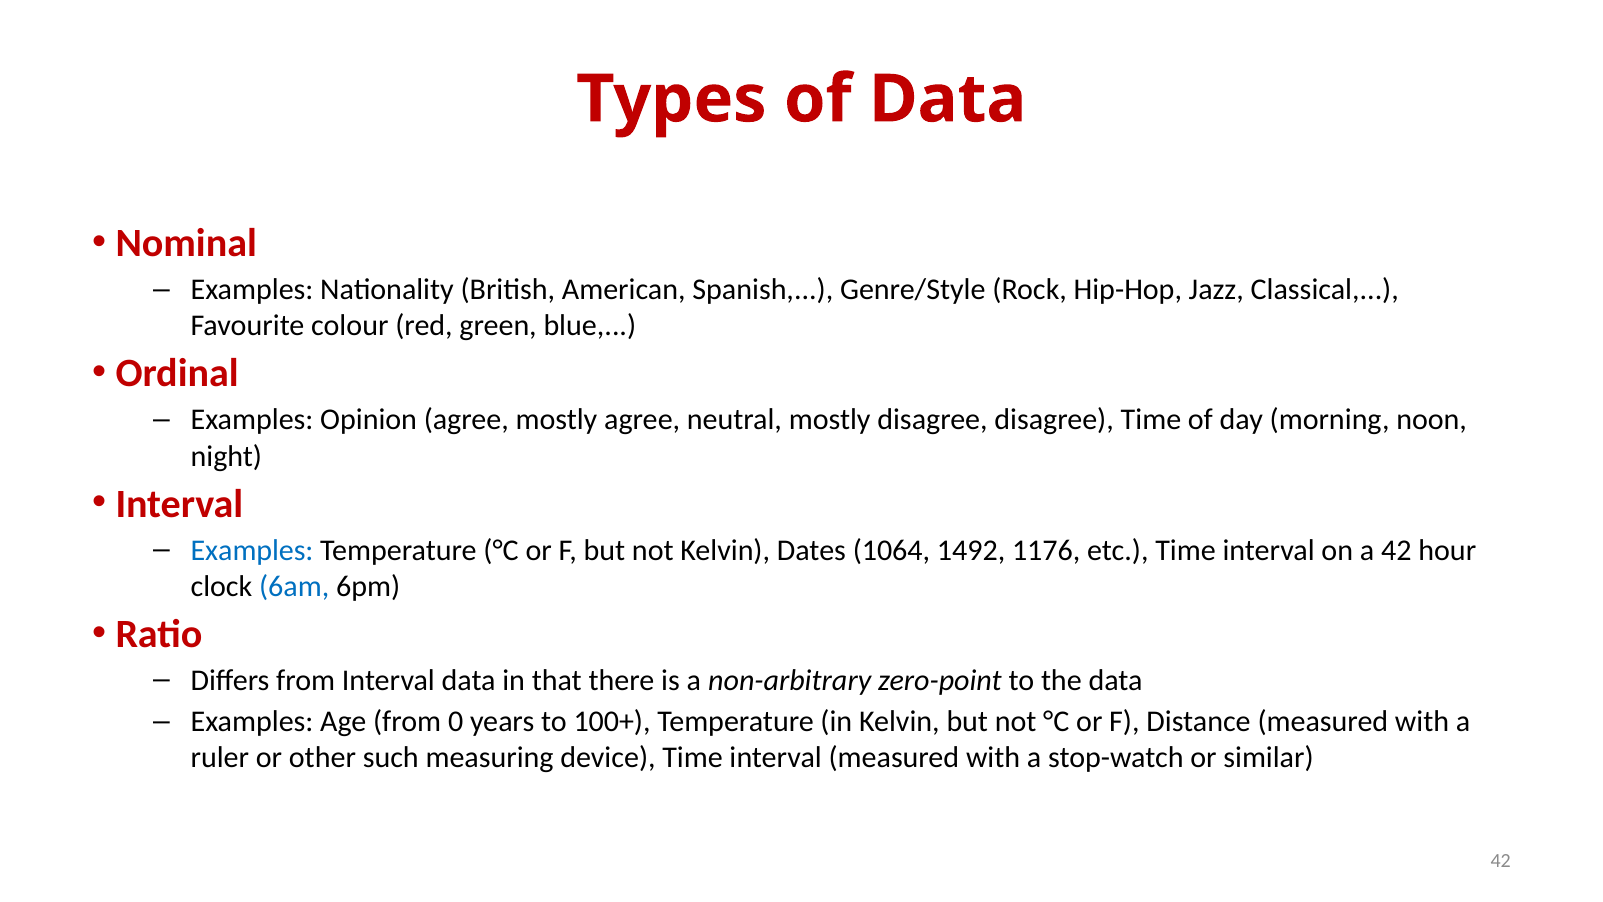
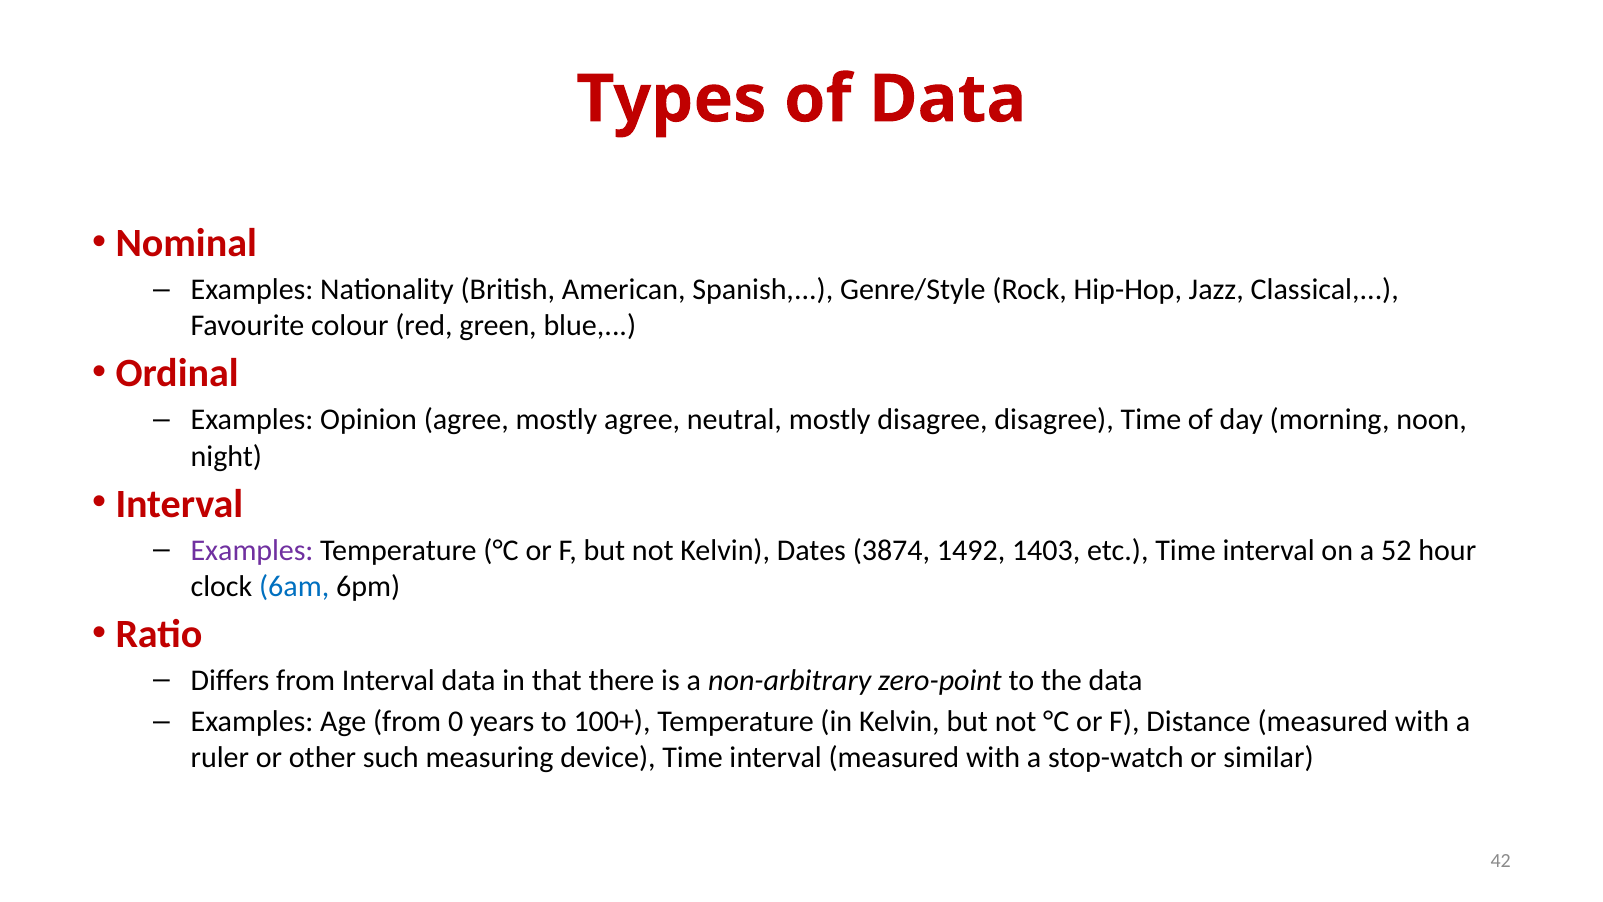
Examples at (252, 550) colour: blue -> purple
1064: 1064 -> 3874
1176: 1176 -> 1403
a 42: 42 -> 52
